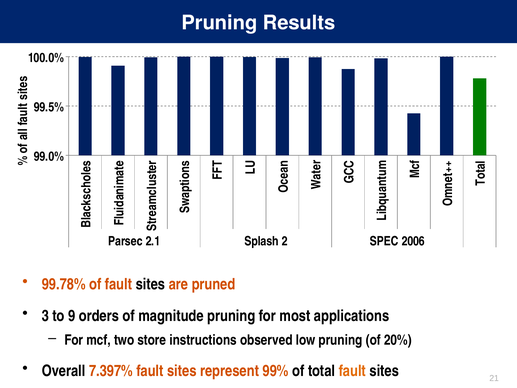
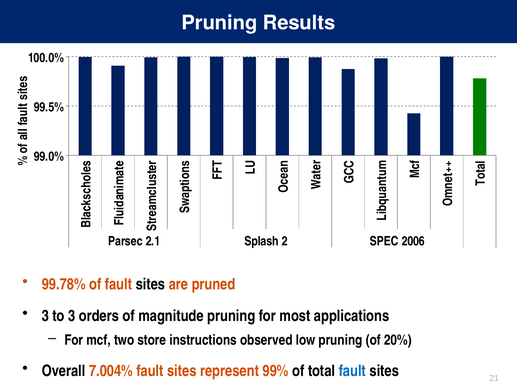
to 9: 9 -> 3
7.397%: 7.397% -> 7.004%
fault at (352, 371) colour: orange -> blue
